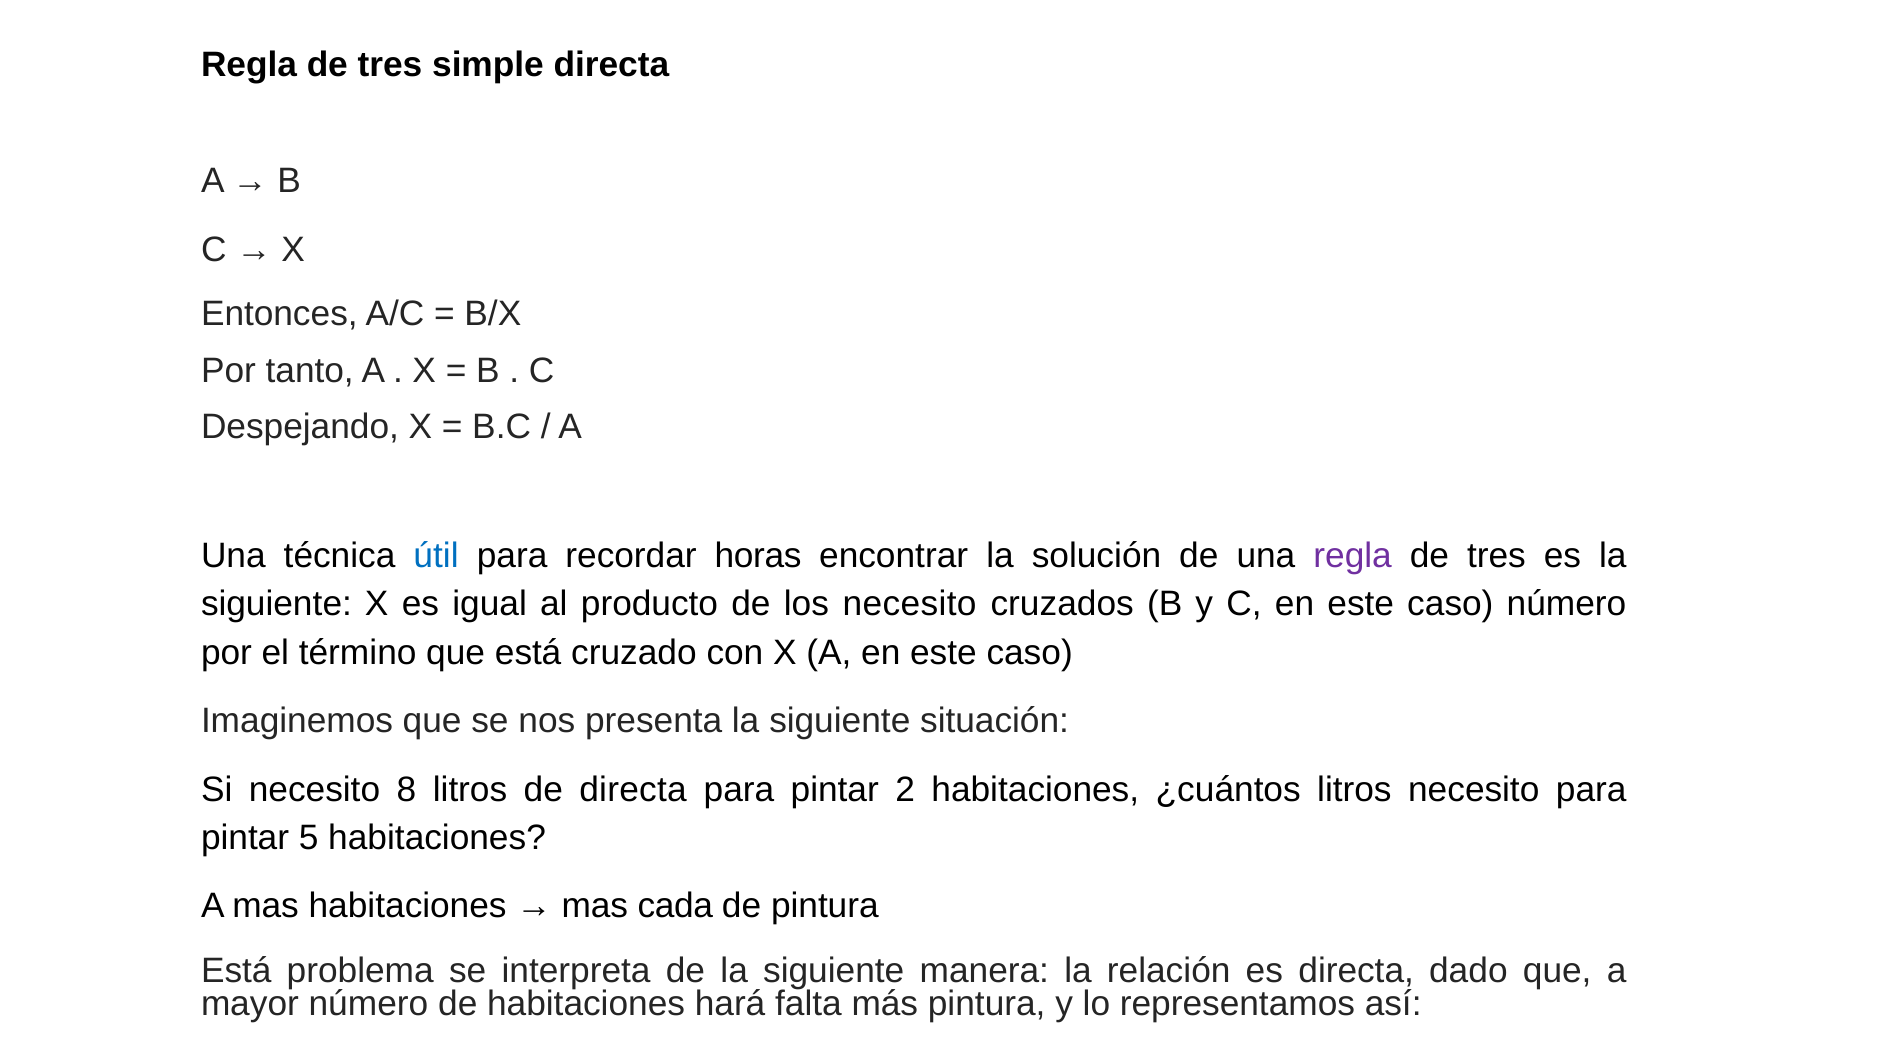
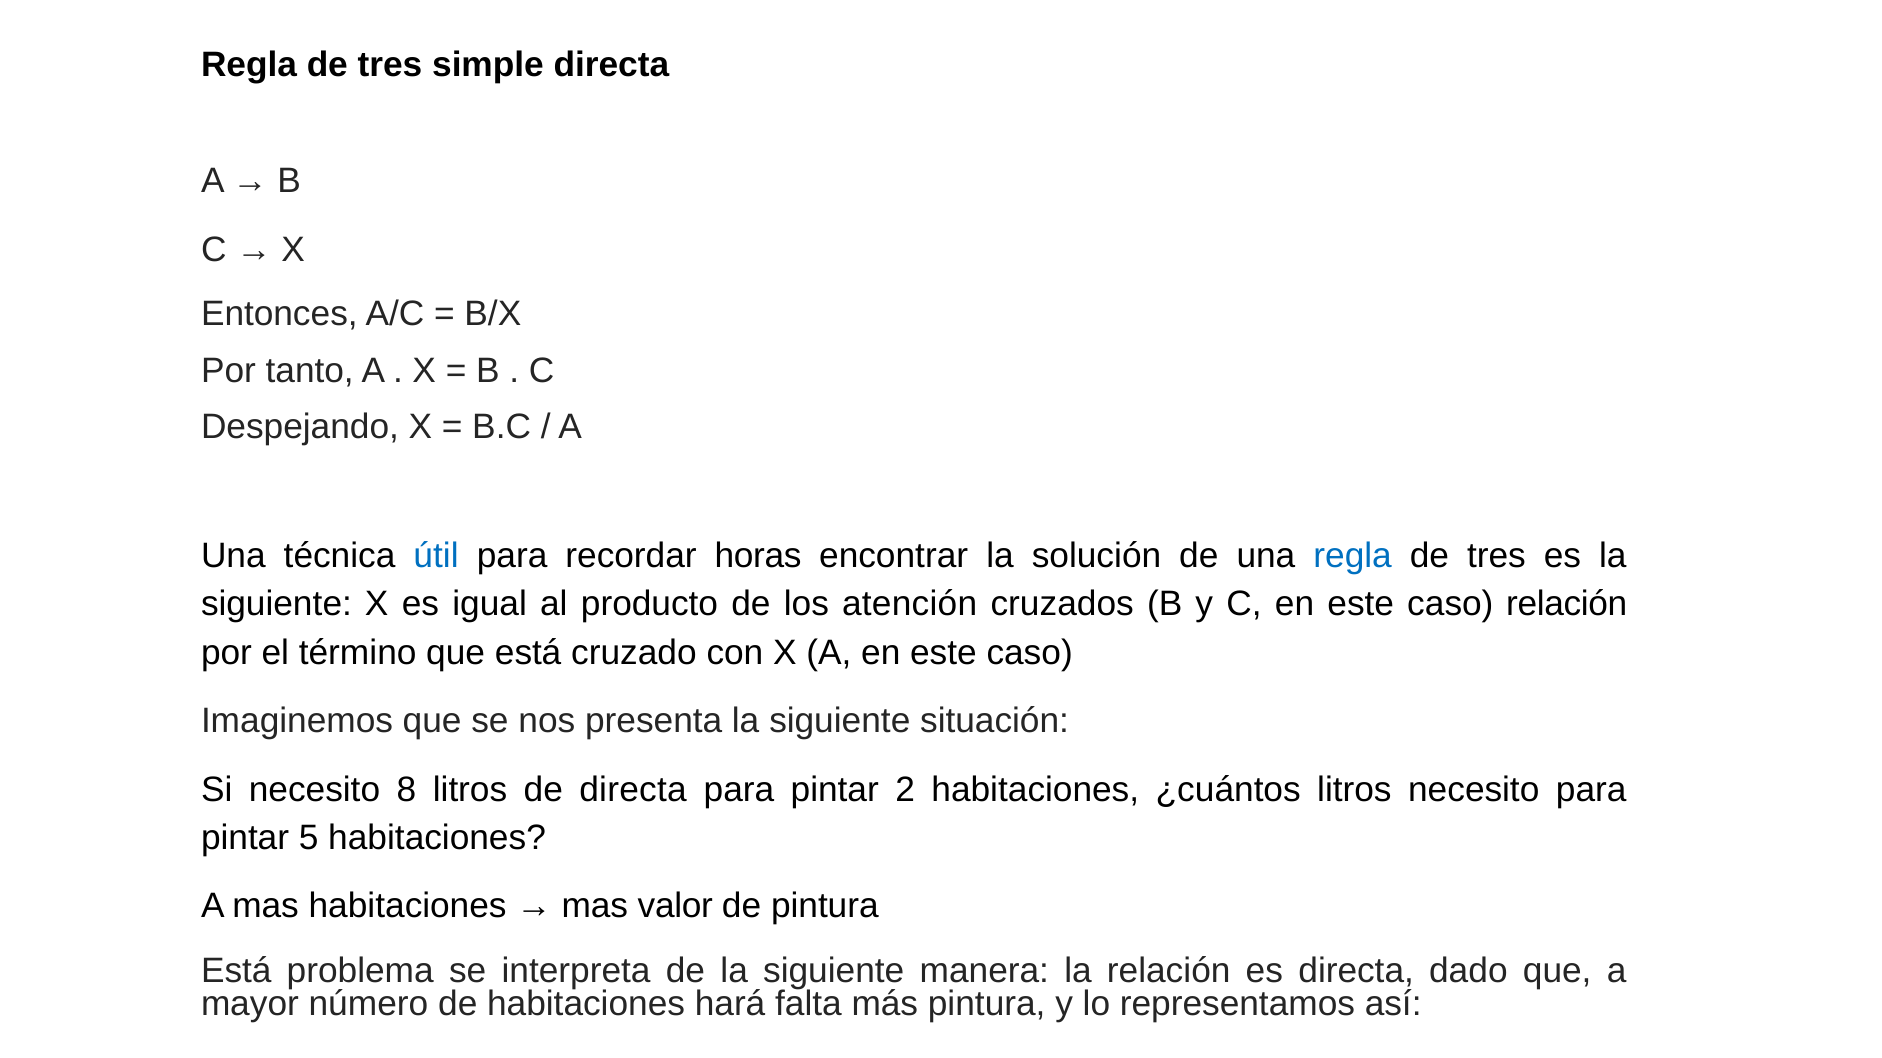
regla at (1353, 556) colour: purple -> blue
los necesito: necesito -> atención
caso número: número -> relación
cada: cada -> valor
